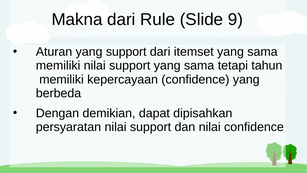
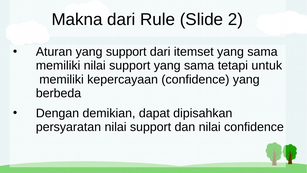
9: 9 -> 2
tahun: tahun -> untuk
